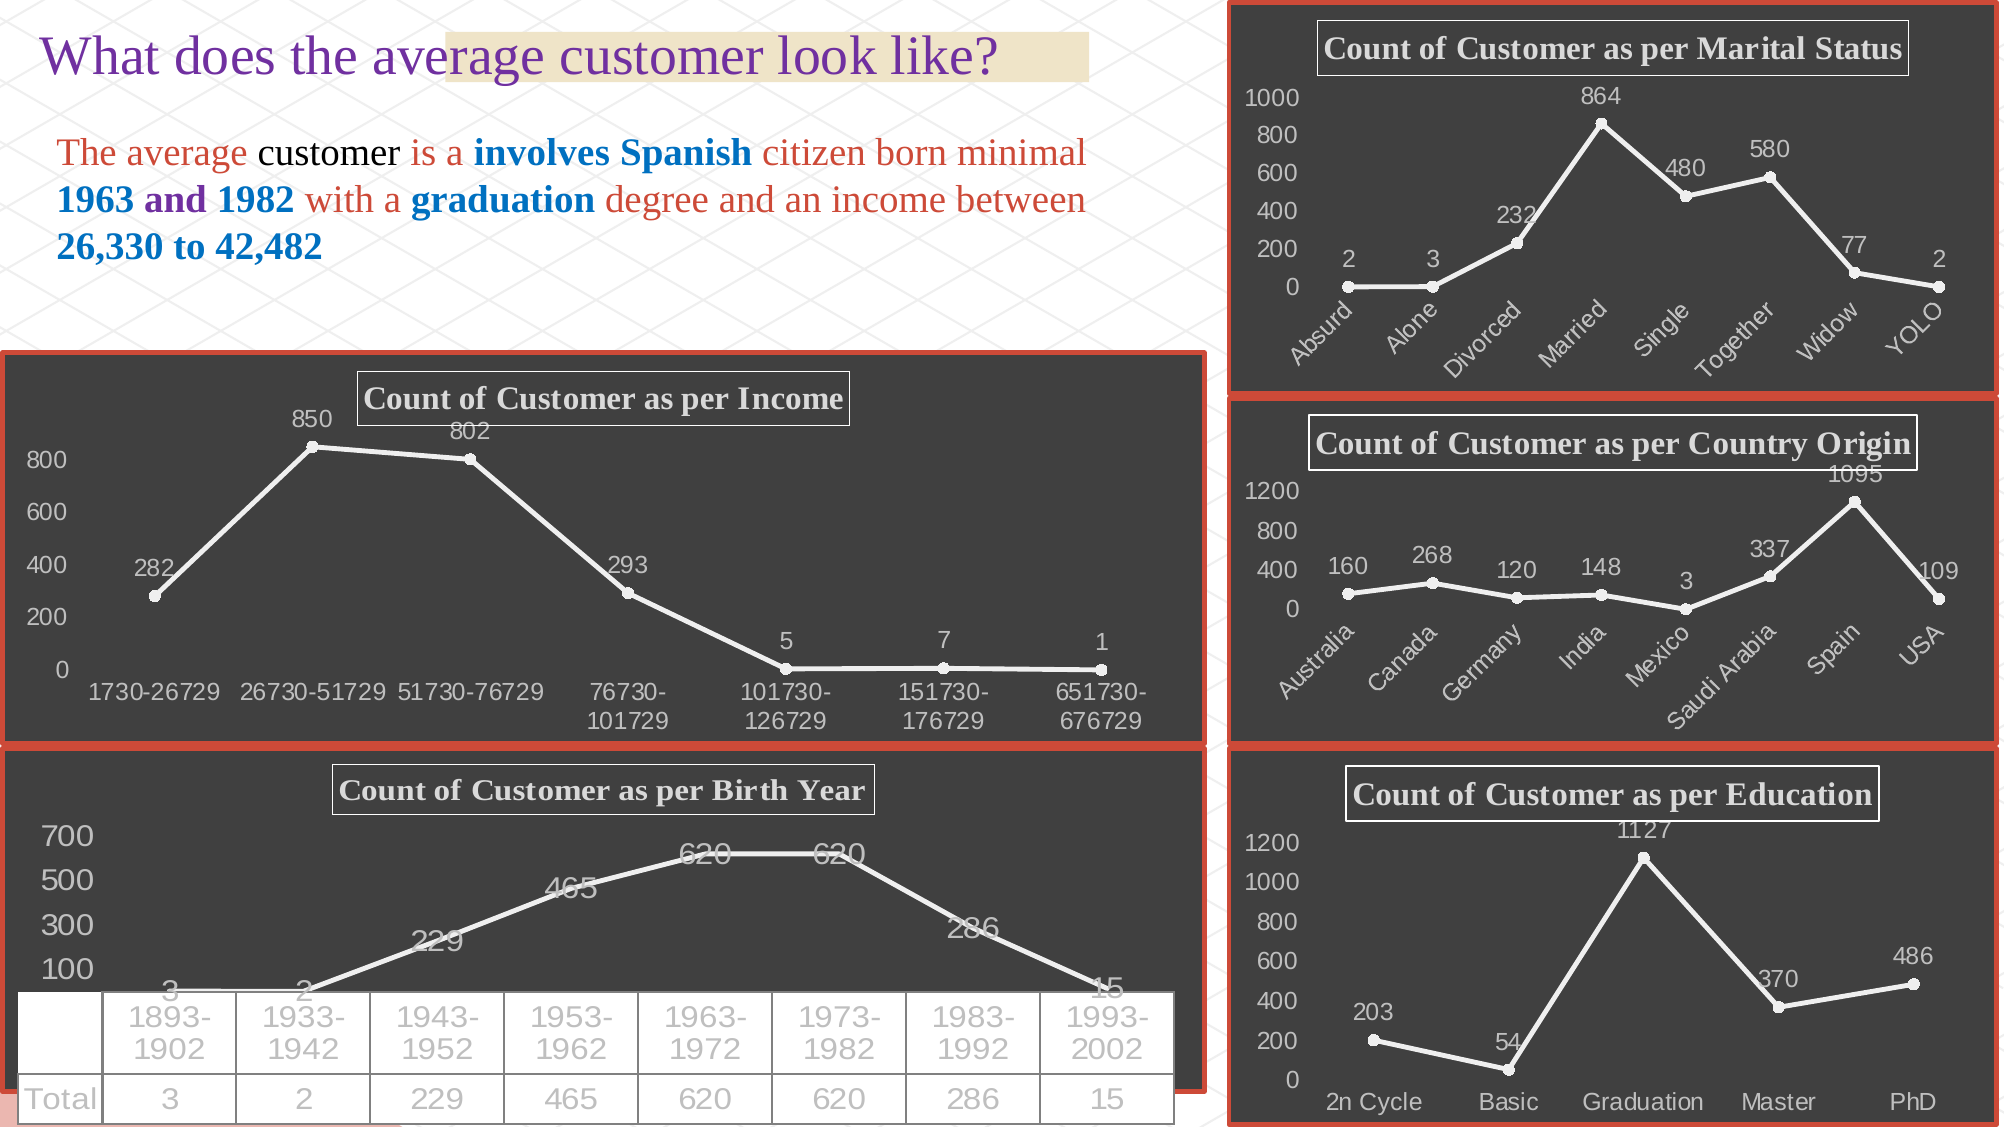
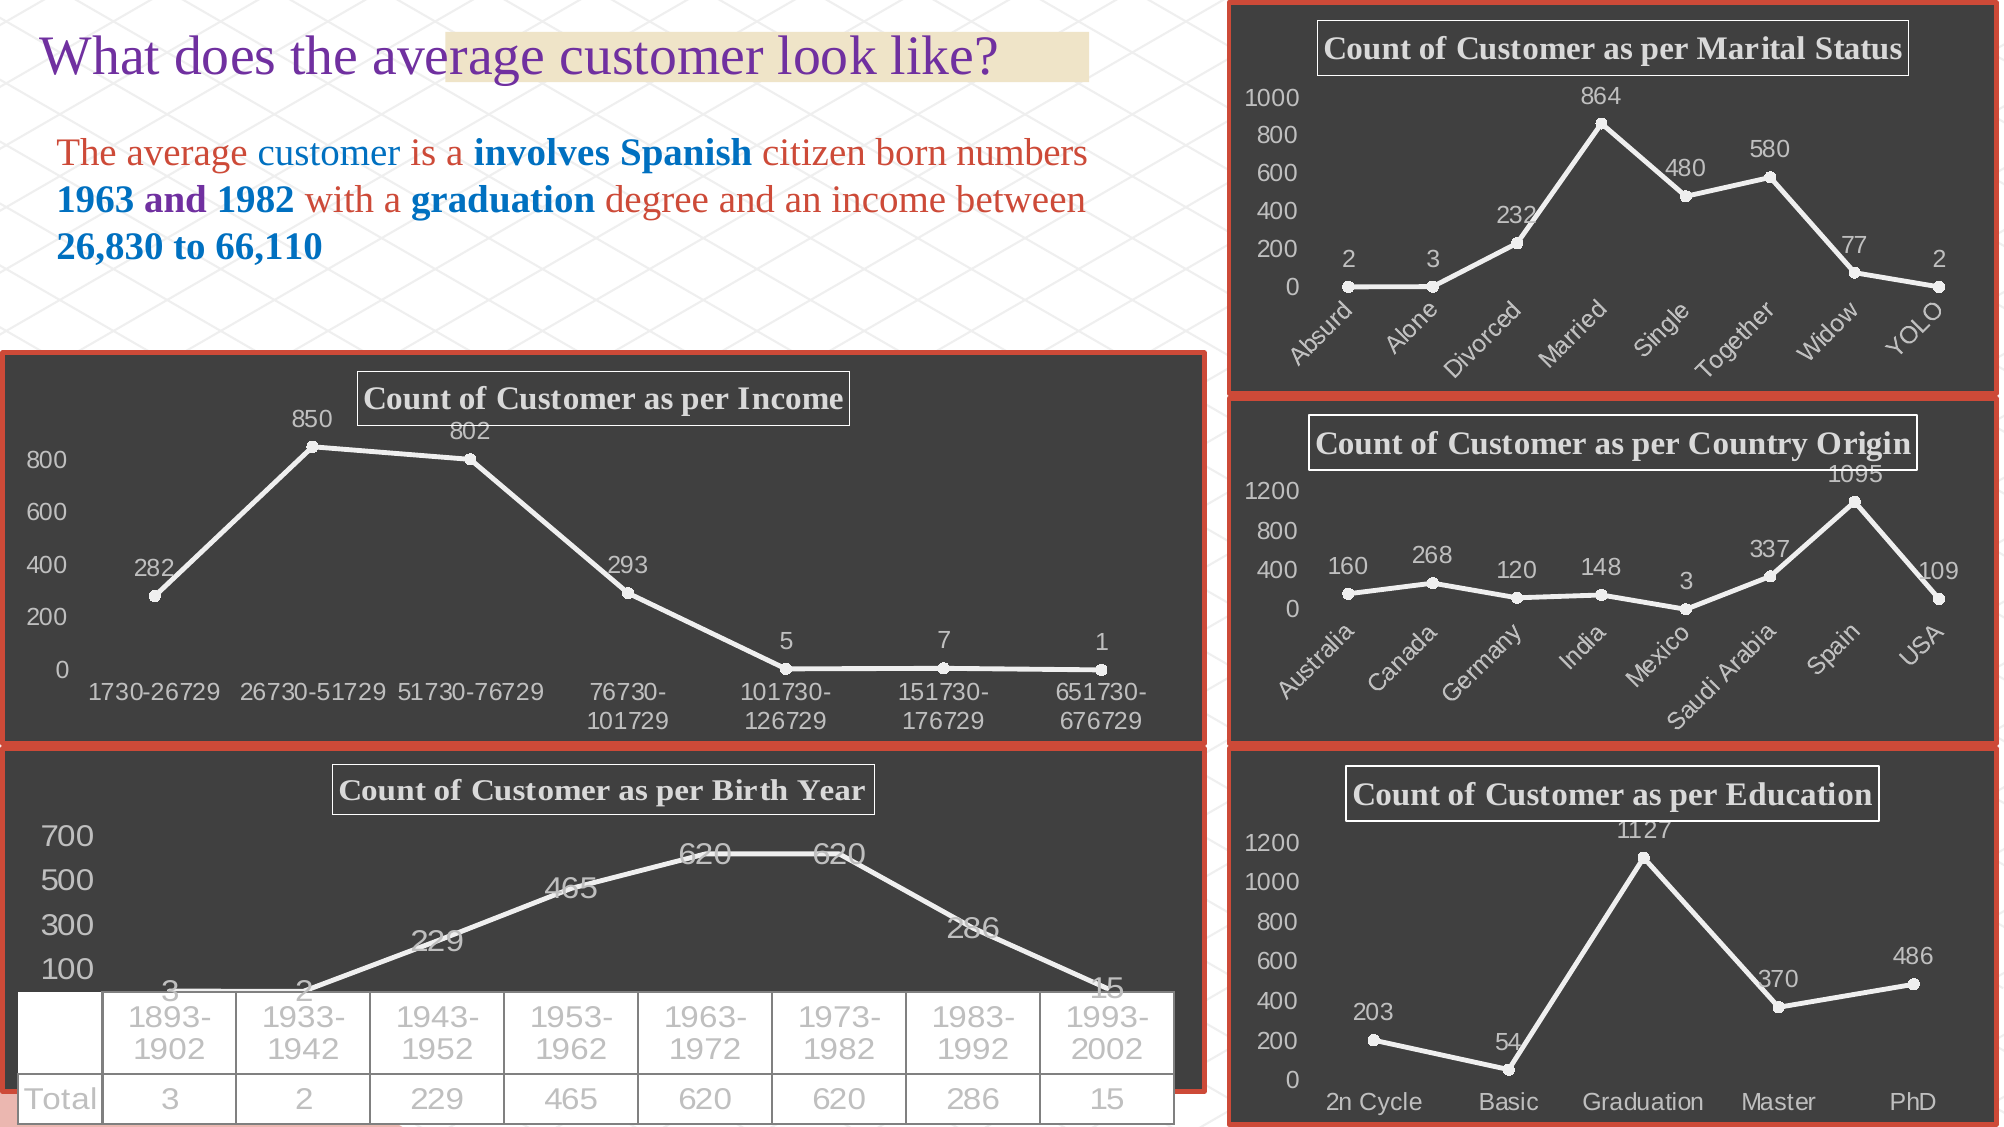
customer at (329, 153) colour: black -> blue
minimal: minimal -> numbers
26,330: 26,330 -> 26,830
42,482: 42,482 -> 66,110
